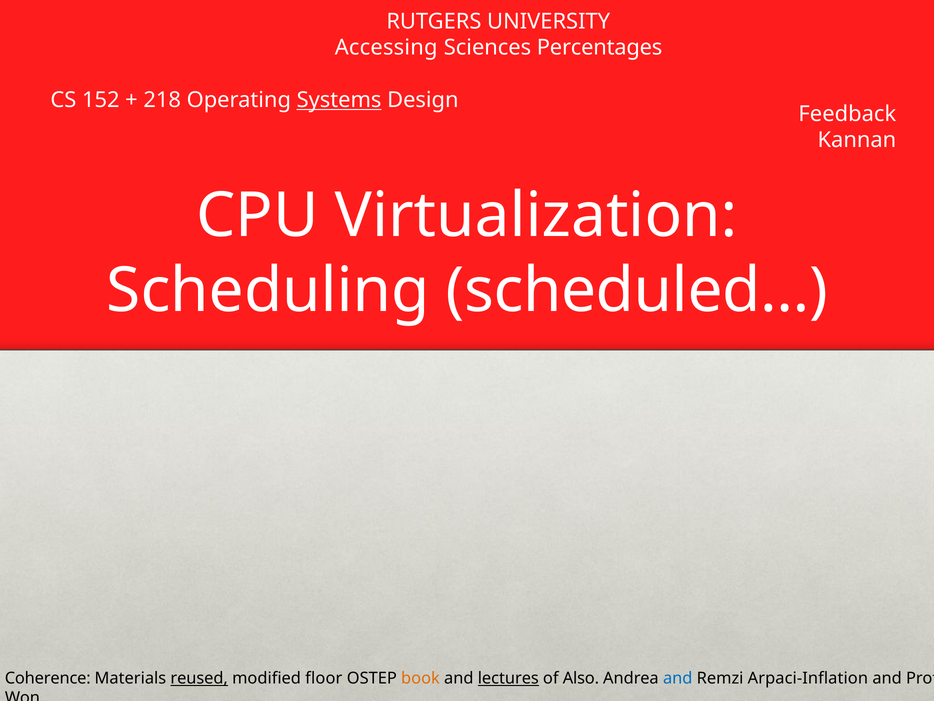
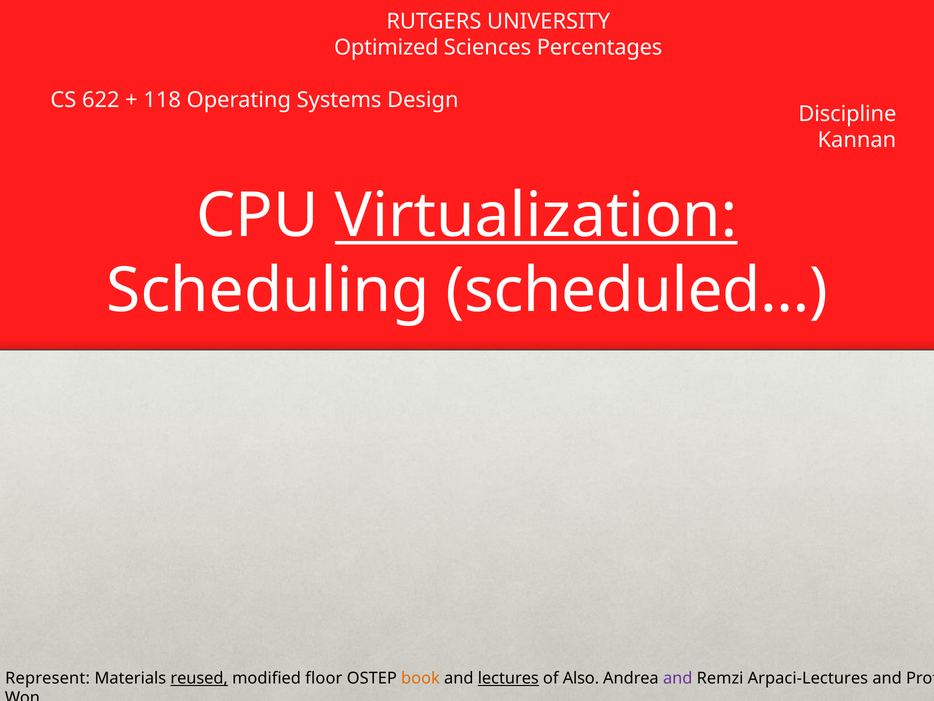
Accessing: Accessing -> Optimized
152: 152 -> 622
218: 218 -> 118
Systems underline: present -> none
Feedback: Feedback -> Discipline
Virtualization underline: none -> present
Coherence: Coherence -> Represent
and at (678, 678) colour: blue -> purple
Arpaci-Inflation: Arpaci-Inflation -> Arpaci-Lectures
